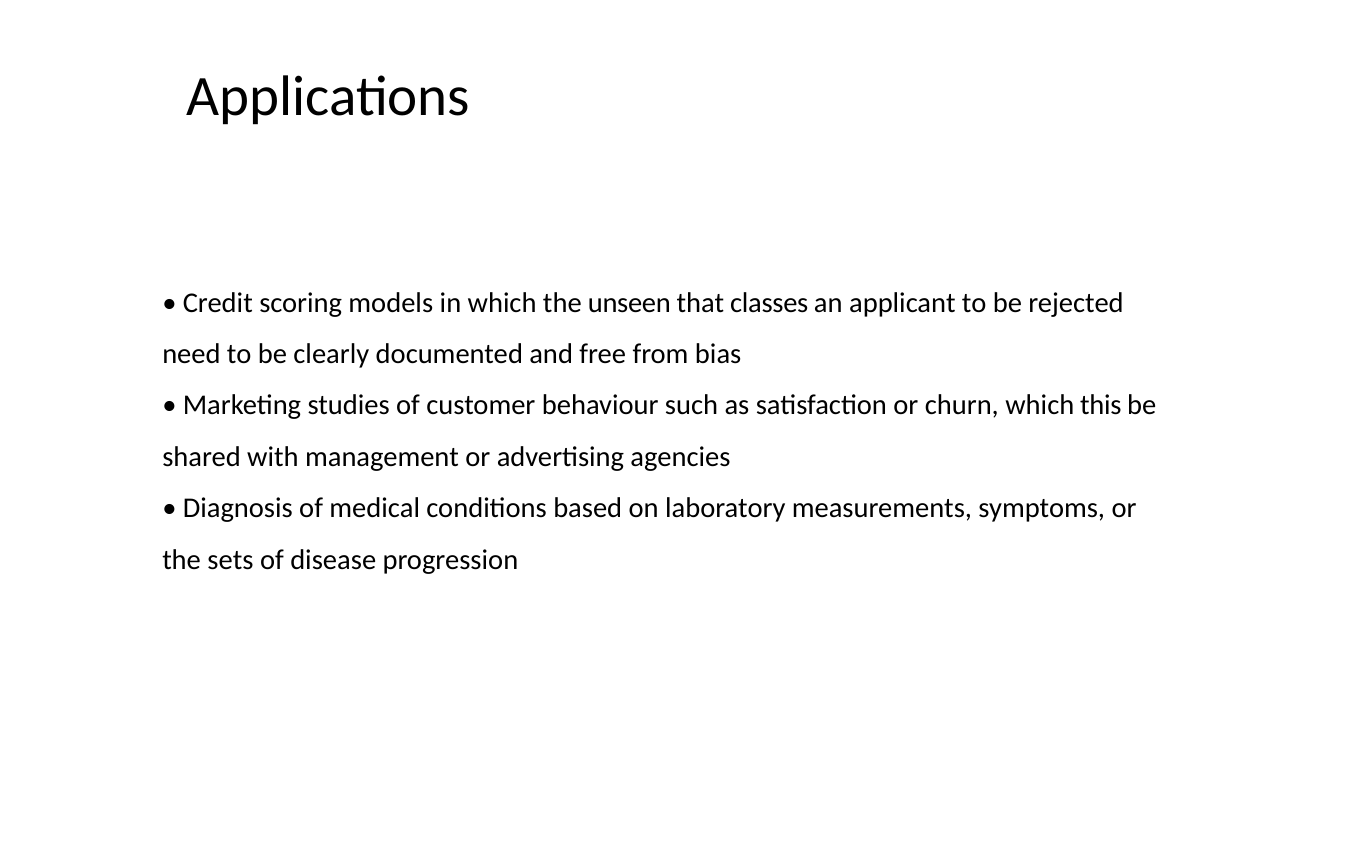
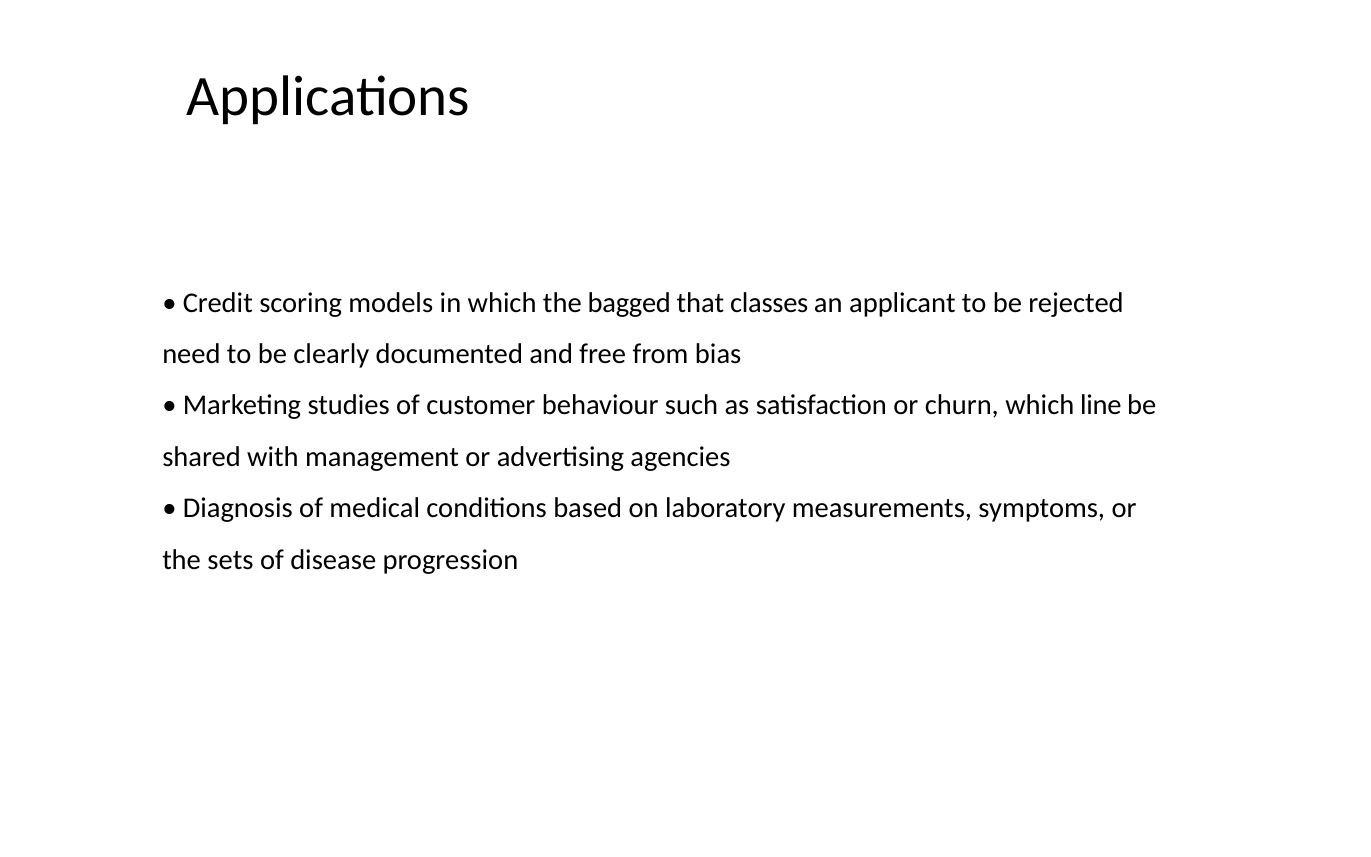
unseen: unseen -> bagged
this: this -> line
